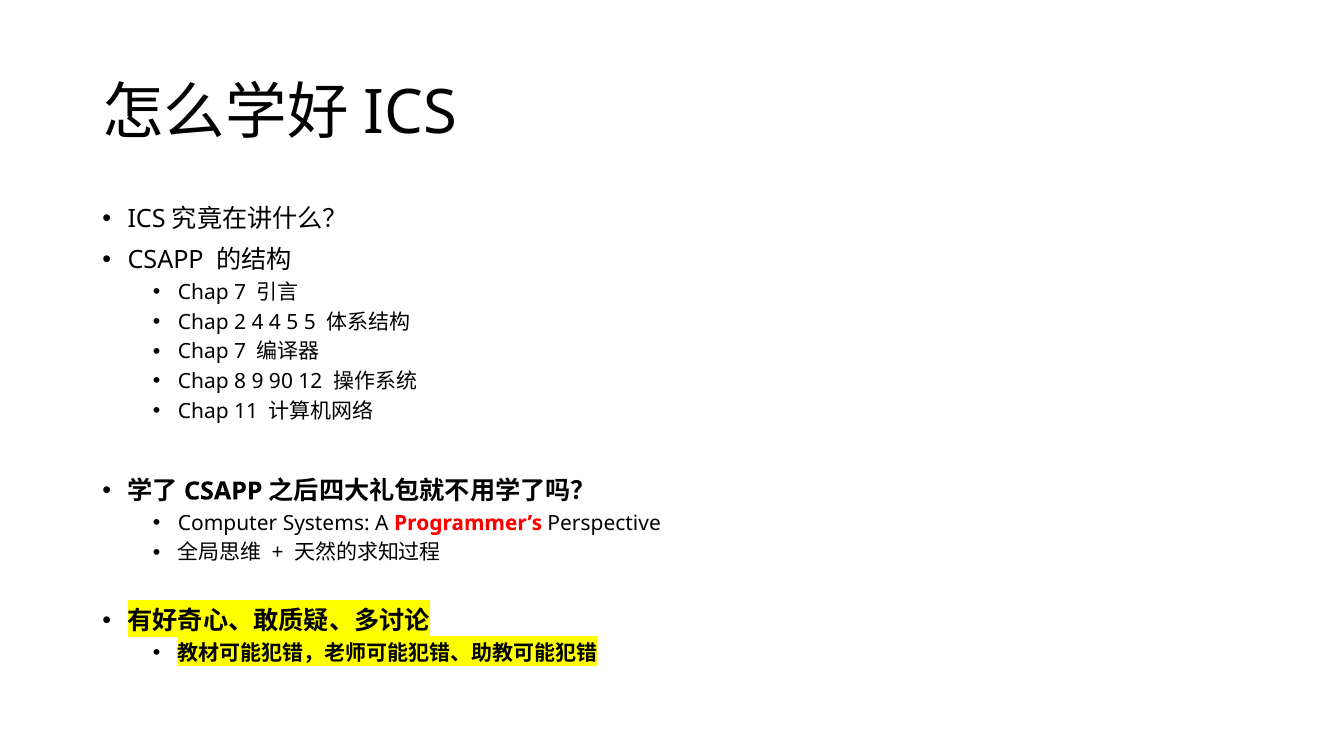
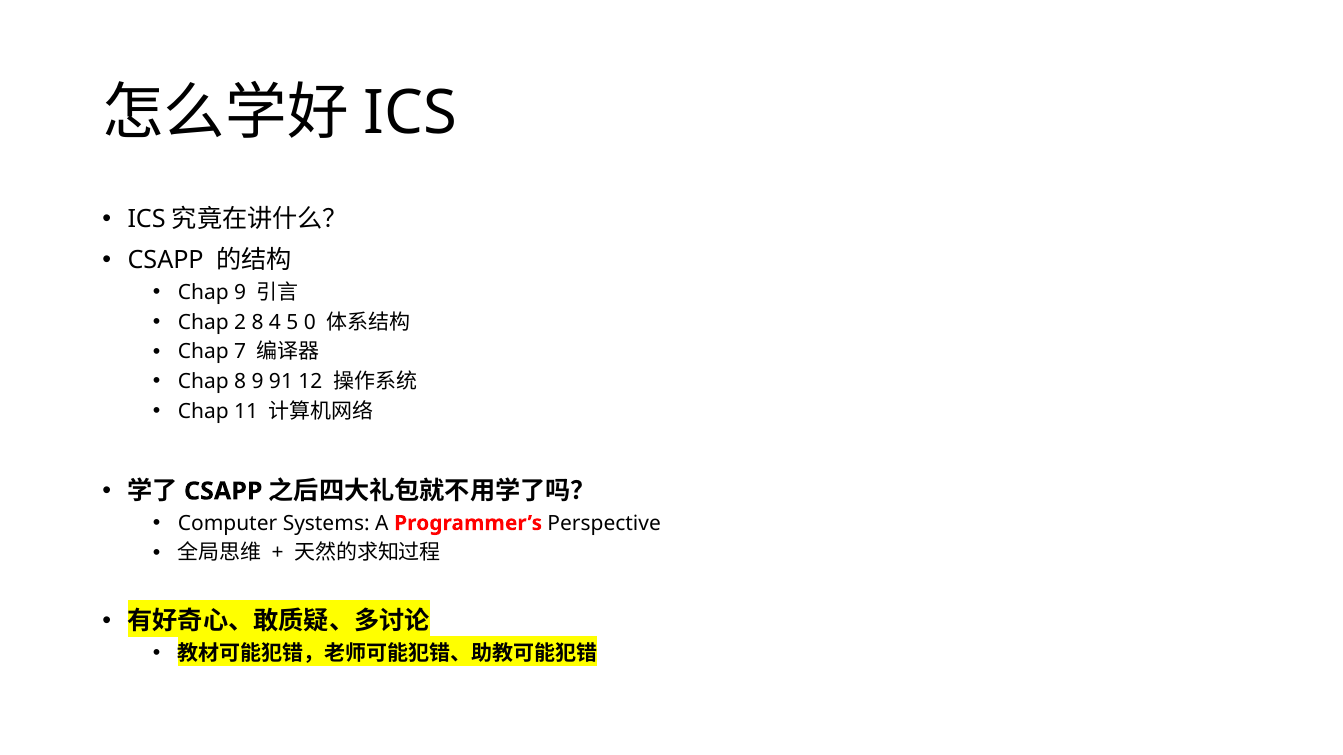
7 at (240, 293): 7 -> 9
2 4: 4 -> 8
5 5: 5 -> 0
90: 90 -> 91
